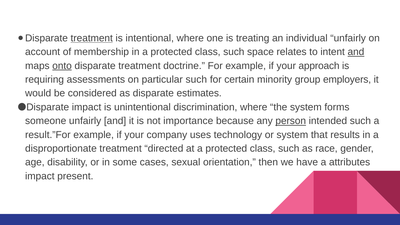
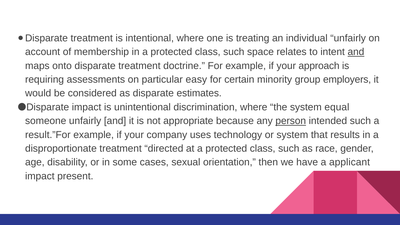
treatment at (92, 38) underline: present -> none
onto underline: present -> none
particular such: such -> easy
forms: forms -> equal
importance: importance -> appropriate
attributes: attributes -> applicant
